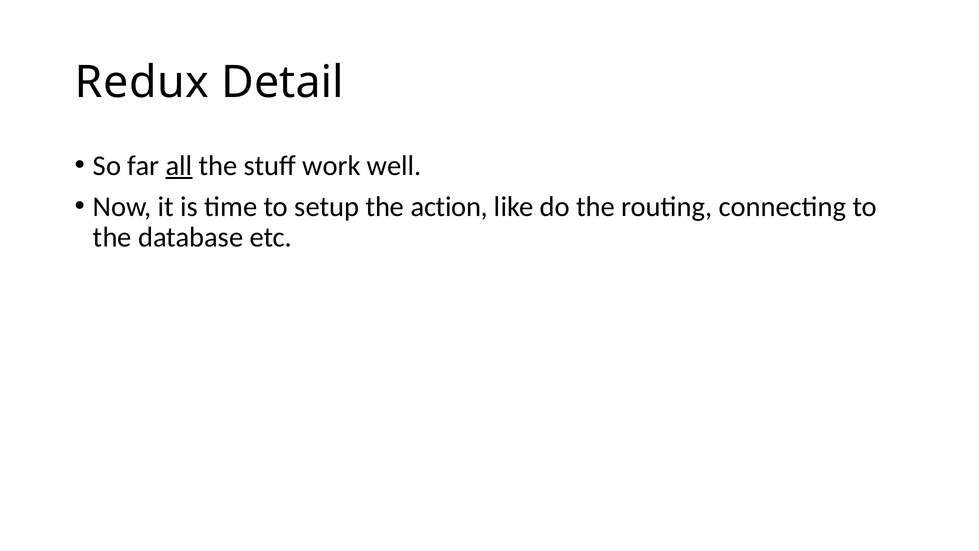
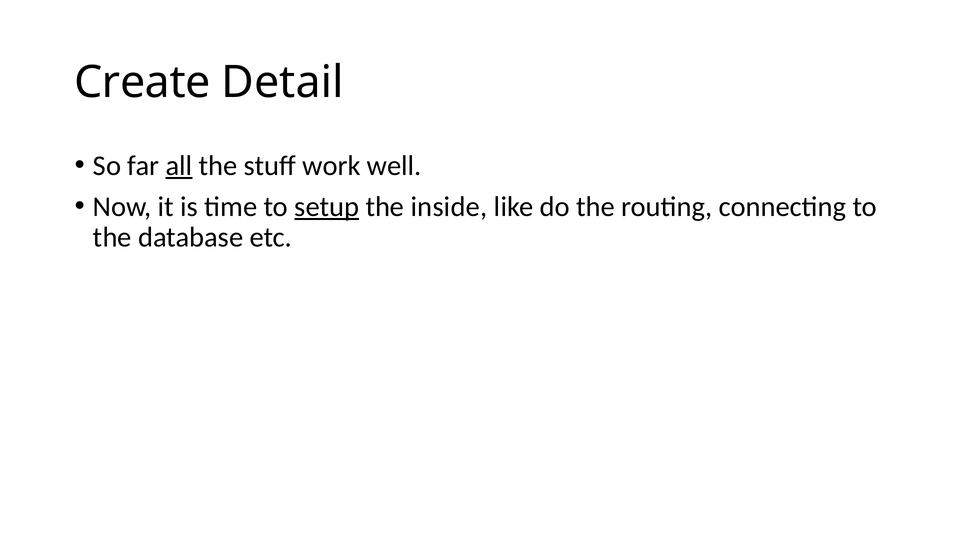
Redux: Redux -> Create
setup underline: none -> present
action: action -> inside
